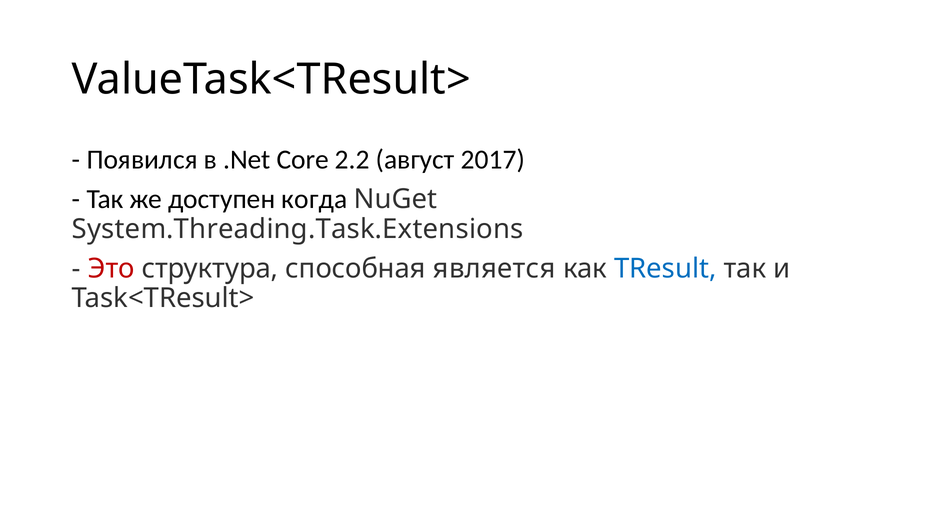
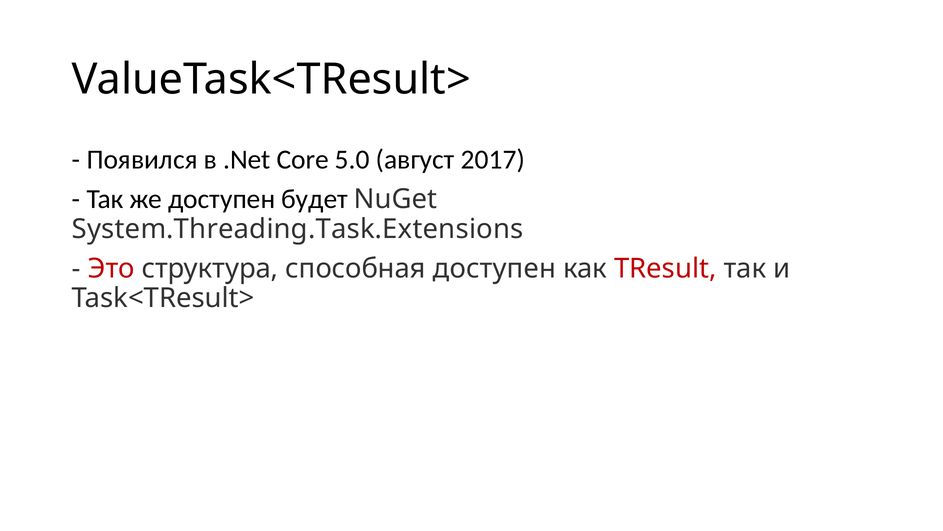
2.2: 2.2 -> 5.0
когда: когда -> будет
способная является: является -> доступен
TResult colour: blue -> red
